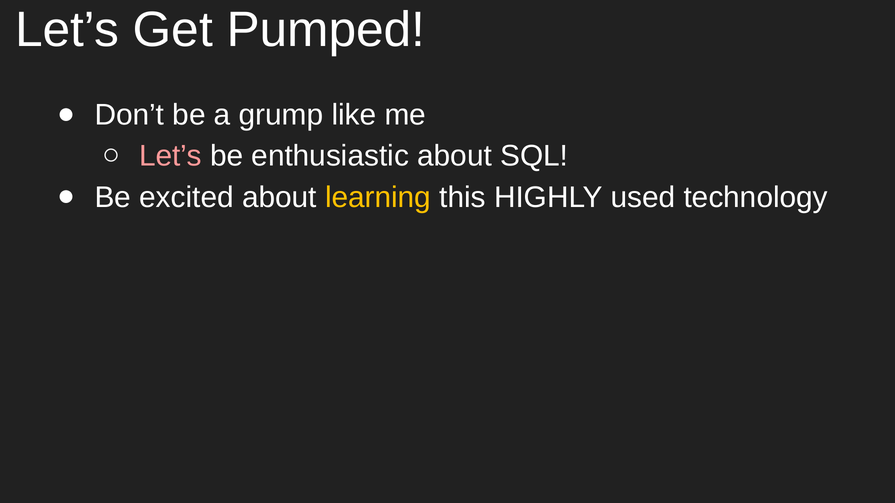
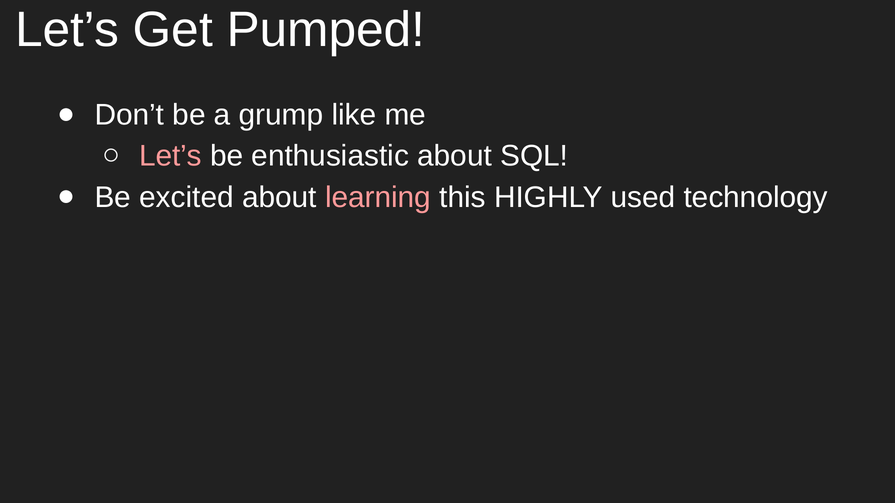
learning colour: yellow -> pink
